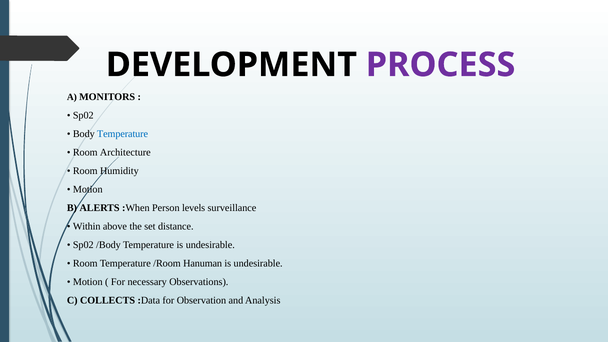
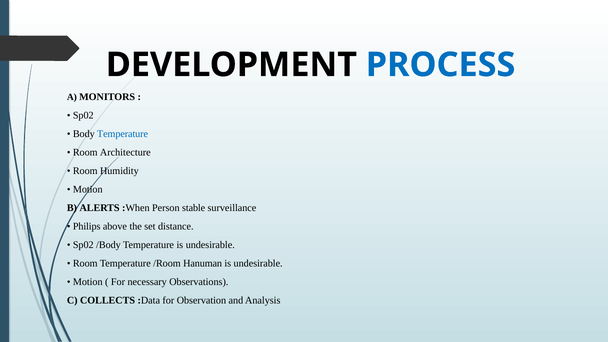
PROCESS colour: purple -> blue
levels: levels -> stable
Within: Within -> Philips
